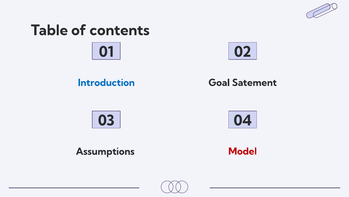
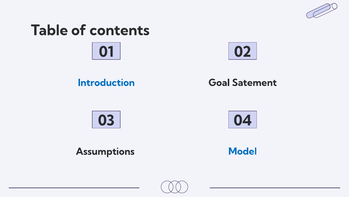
Model colour: red -> blue
